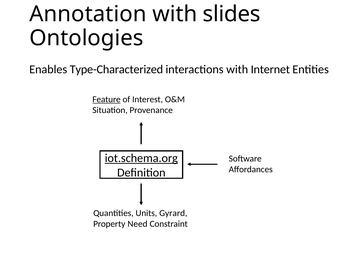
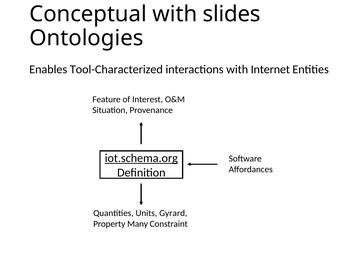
Annotation: Annotation -> Conceptual
Type-Characterized: Type-Characterized -> Tool-Characterized
Feature underline: present -> none
Need: Need -> Many
